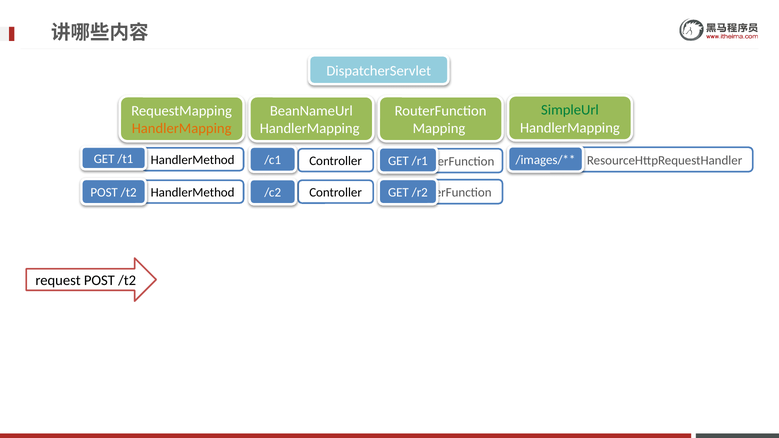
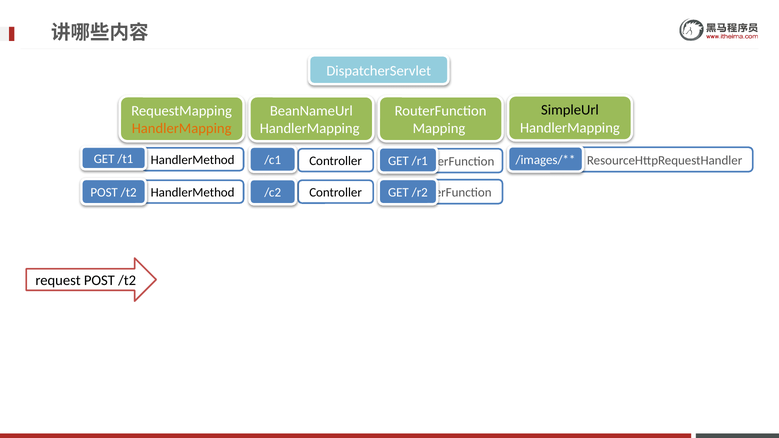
SimpleUrl colour: green -> black
